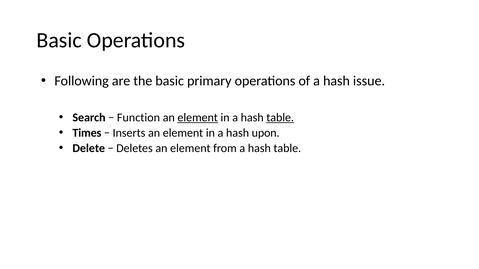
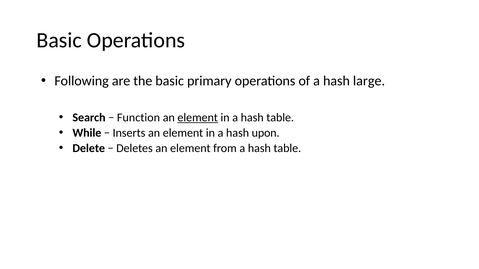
issue: issue -> large
table at (280, 118) underline: present -> none
Times: Times -> While
